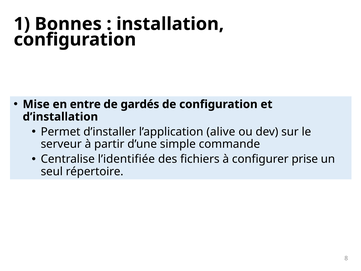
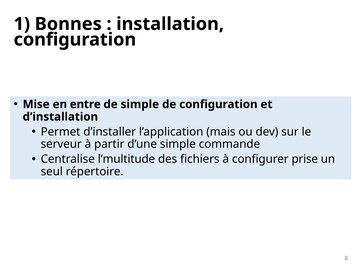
de gardés: gardés -> simple
alive: alive -> mais
l’identifiée: l’identifiée -> l’multitude
